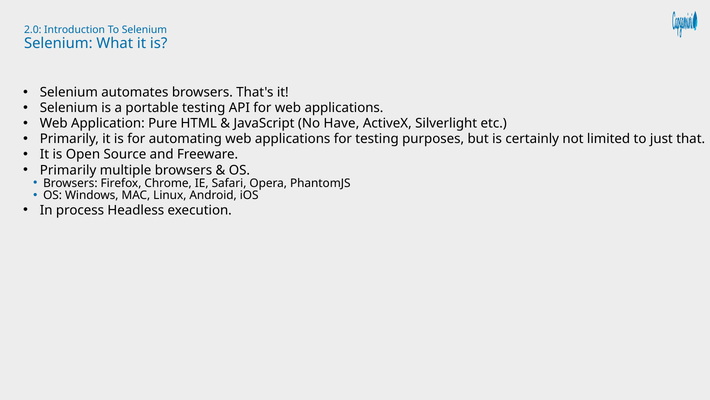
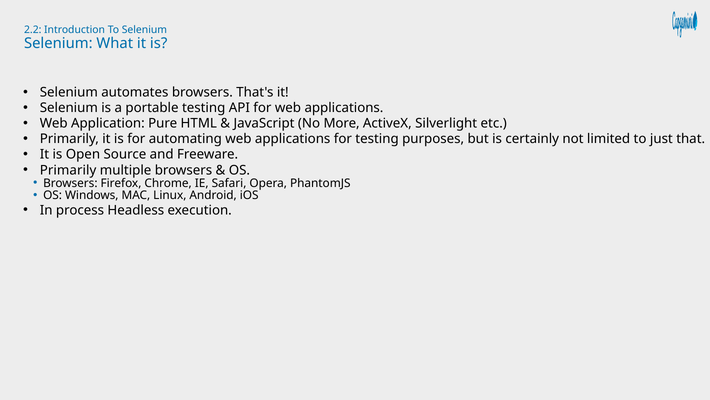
2.0: 2.0 -> 2.2
Have: Have -> More
